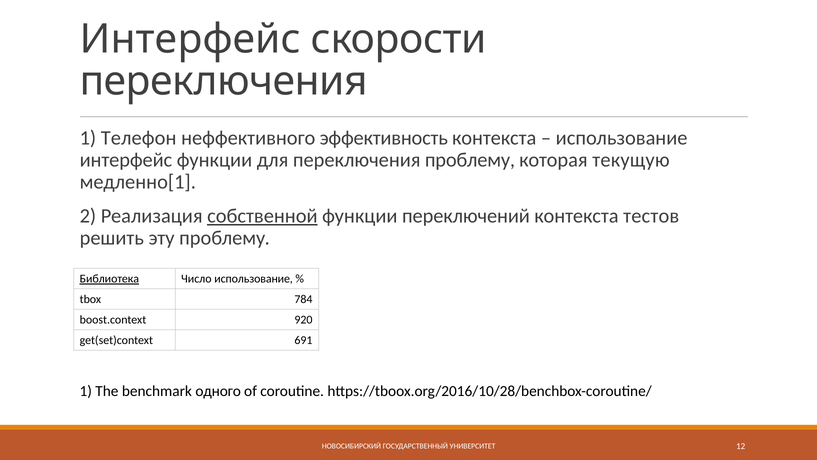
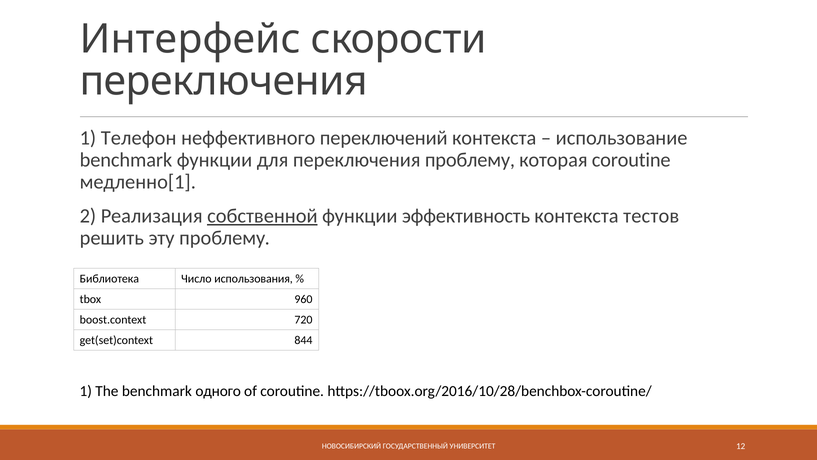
эффективность: эффективность -> переключений
интерфейс at (126, 160): интерфейс -> benchmark
которая текущую: текущую -> coroutine
переключений: переключений -> эффективность
Библиотека underline: present -> none
Число использование: использование -> использования
784: 784 -> 960
920: 920 -> 720
691: 691 -> 844
